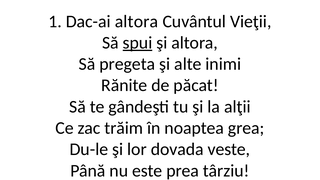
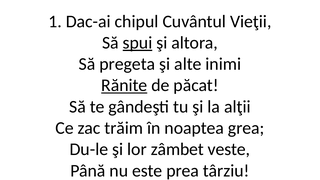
Dac-ai altora: altora -> chipul
Rănite underline: none -> present
dovada: dovada -> zâmbet
